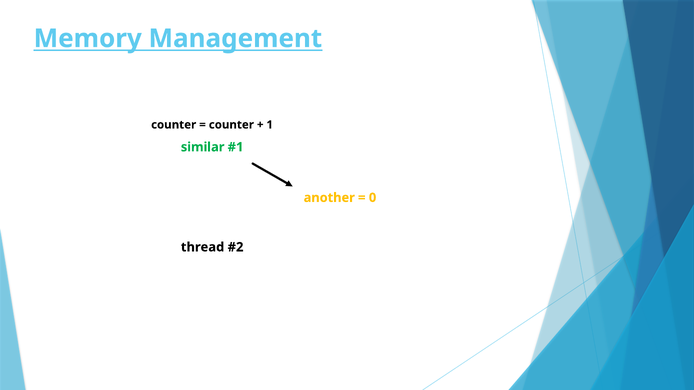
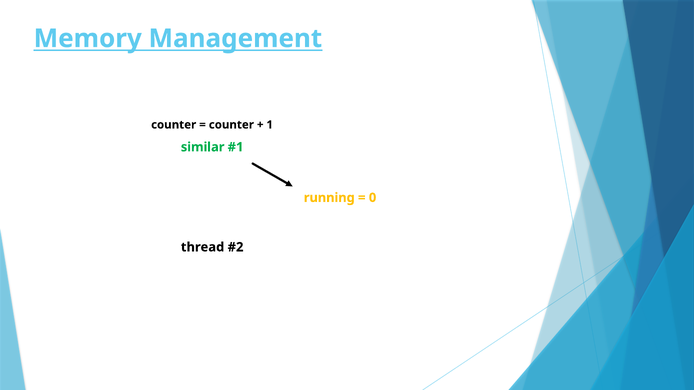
another: another -> running
